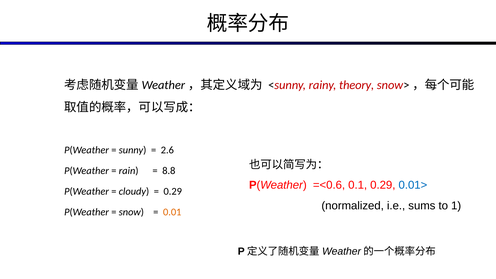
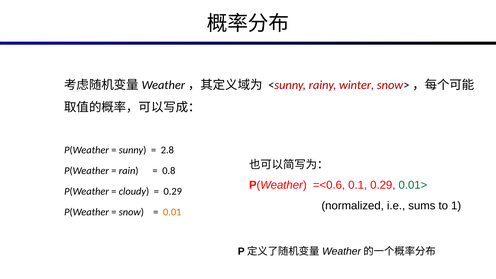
theory: theory -> winter
2.6: 2.6 -> 2.8
8.8: 8.8 -> 0.8
0.01> colour: blue -> green
